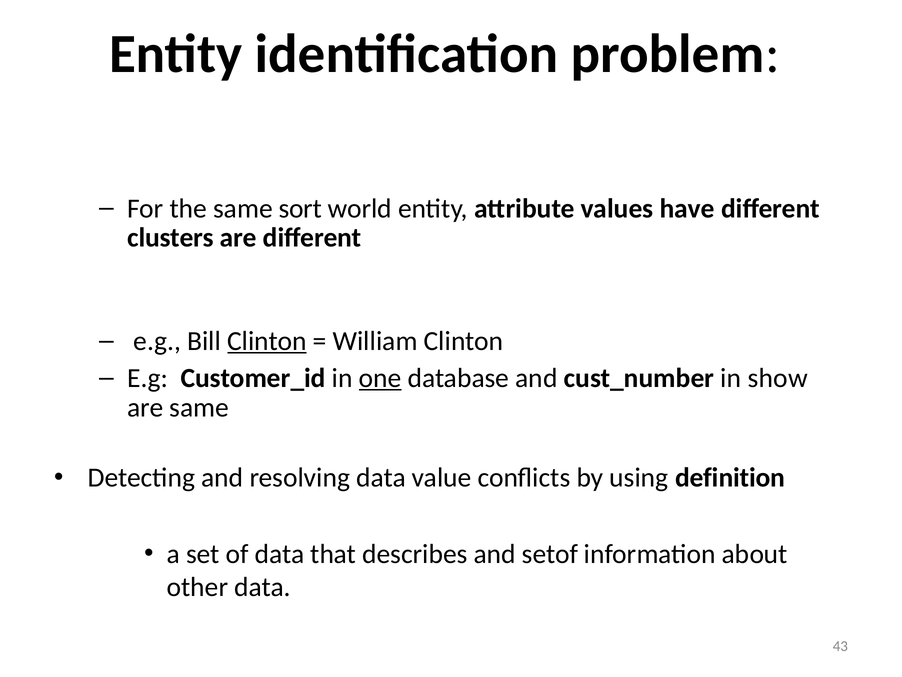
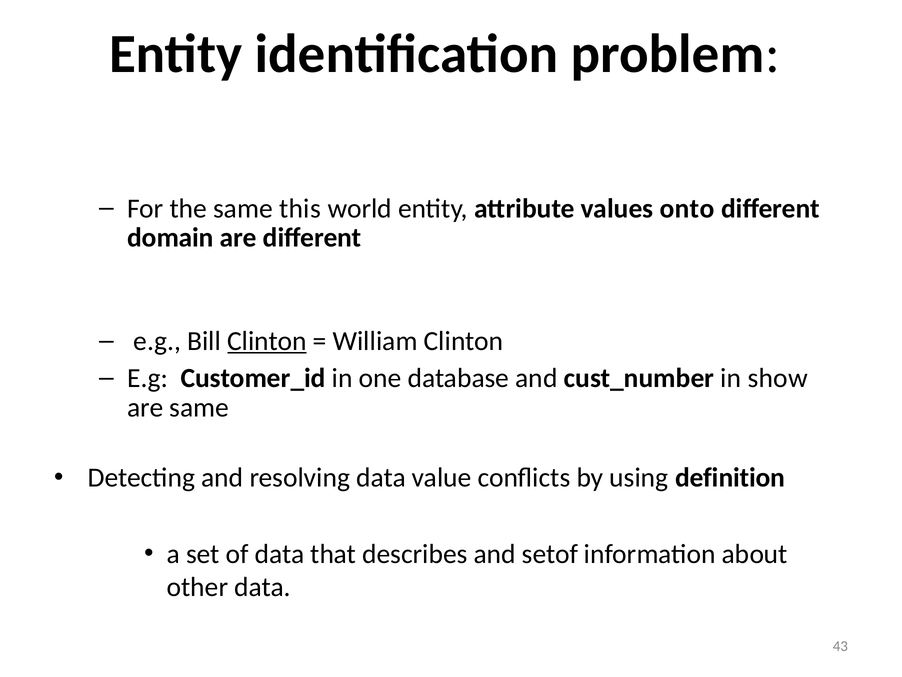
sort: sort -> this
have: have -> onto
clusters: clusters -> domain
one underline: present -> none
